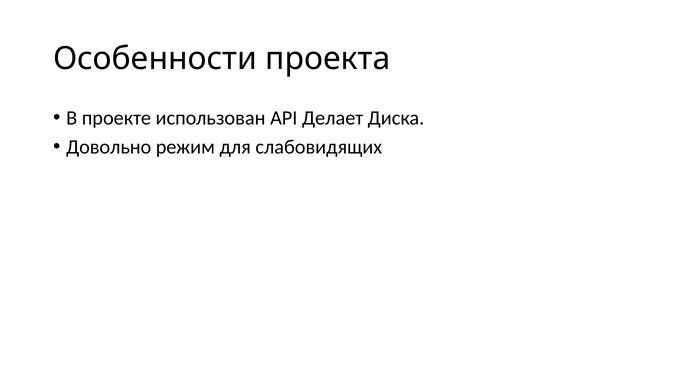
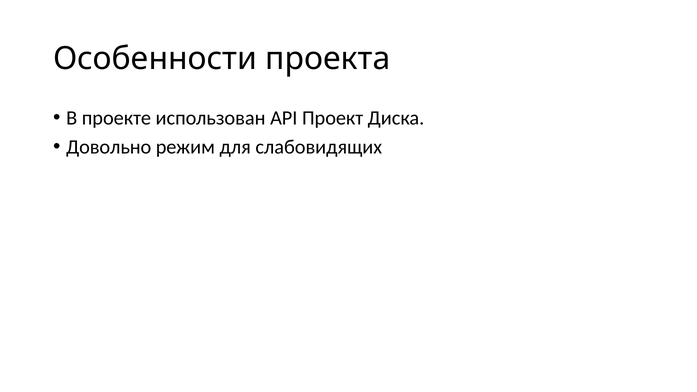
Делает: Делает -> Проект
